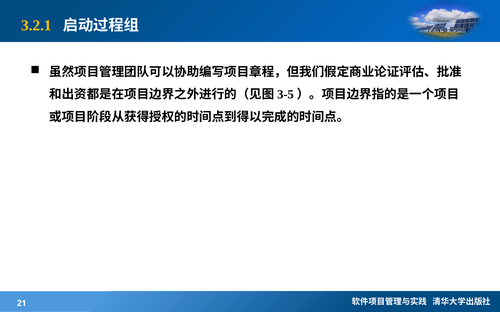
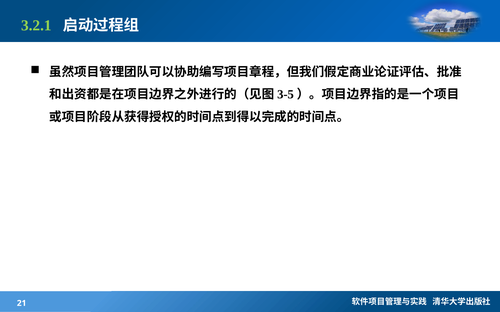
3.2.1 colour: yellow -> light green
